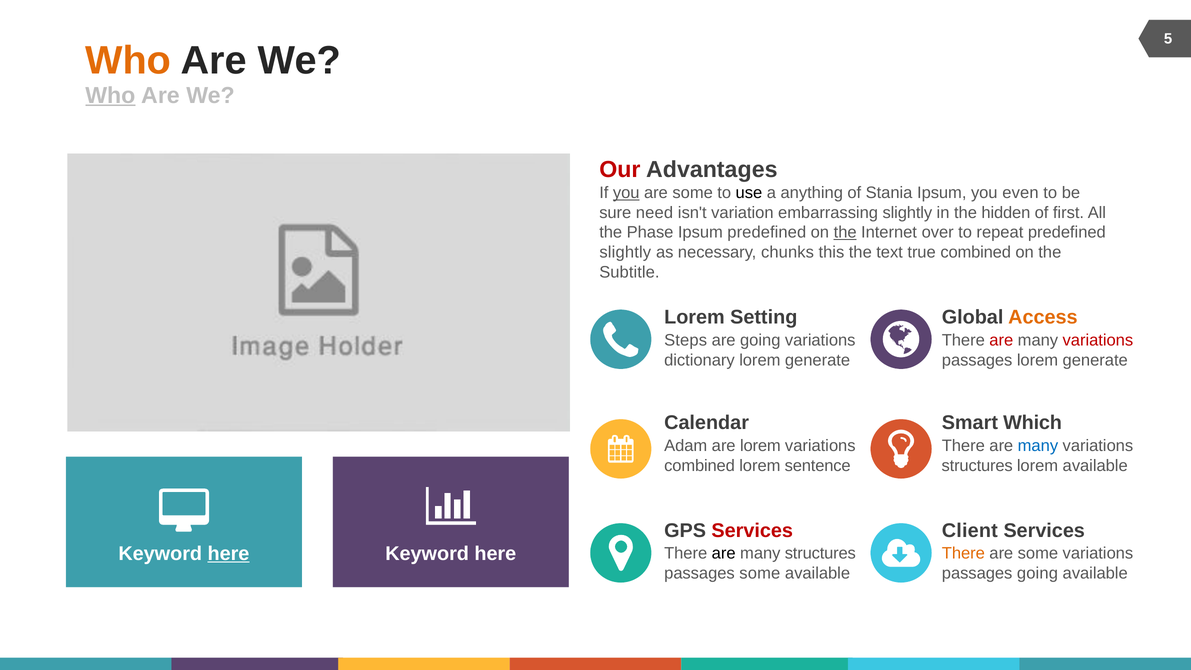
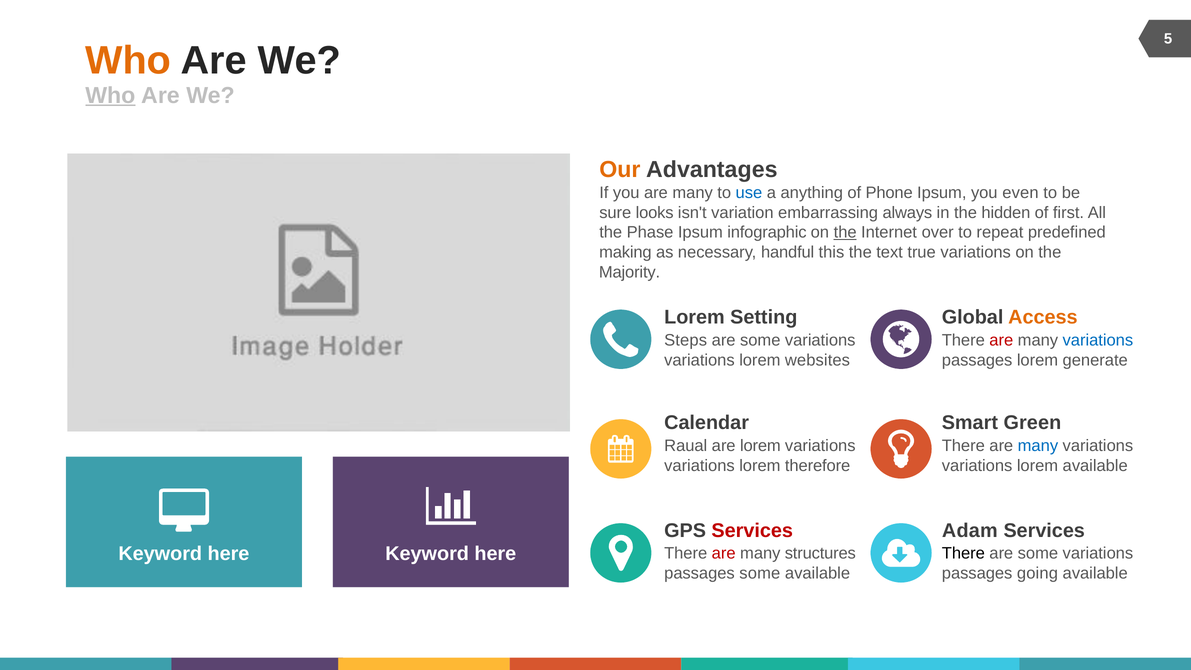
Our colour: red -> orange
you at (626, 193) underline: present -> none
some at (693, 193): some -> many
use colour: black -> blue
Stania: Stania -> Phone
need: need -> looks
embarrassing slightly: slightly -> always
Ipsum predefined: predefined -> infographic
slightly at (625, 252): slightly -> making
chunks: chunks -> handful
true combined: combined -> variations
Subtitle: Subtitle -> Majority
going at (760, 340): going -> some
variations at (1098, 340) colour: red -> blue
dictionary at (699, 360): dictionary -> variations
generate at (818, 360): generate -> websites
Which: Which -> Green
Adam: Adam -> Raual
combined at (700, 466): combined -> variations
sentence: sentence -> therefore
structures at (977, 466): structures -> variations
Client: Client -> Adam
here at (228, 553) underline: present -> none
are at (724, 553) colour: black -> red
There at (963, 553) colour: orange -> black
